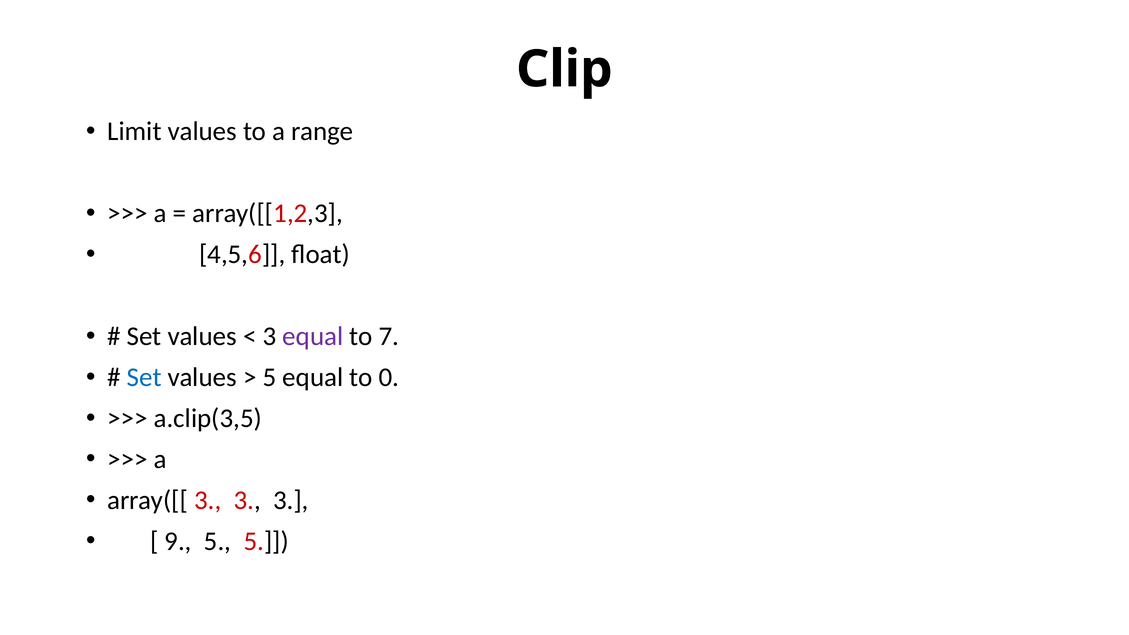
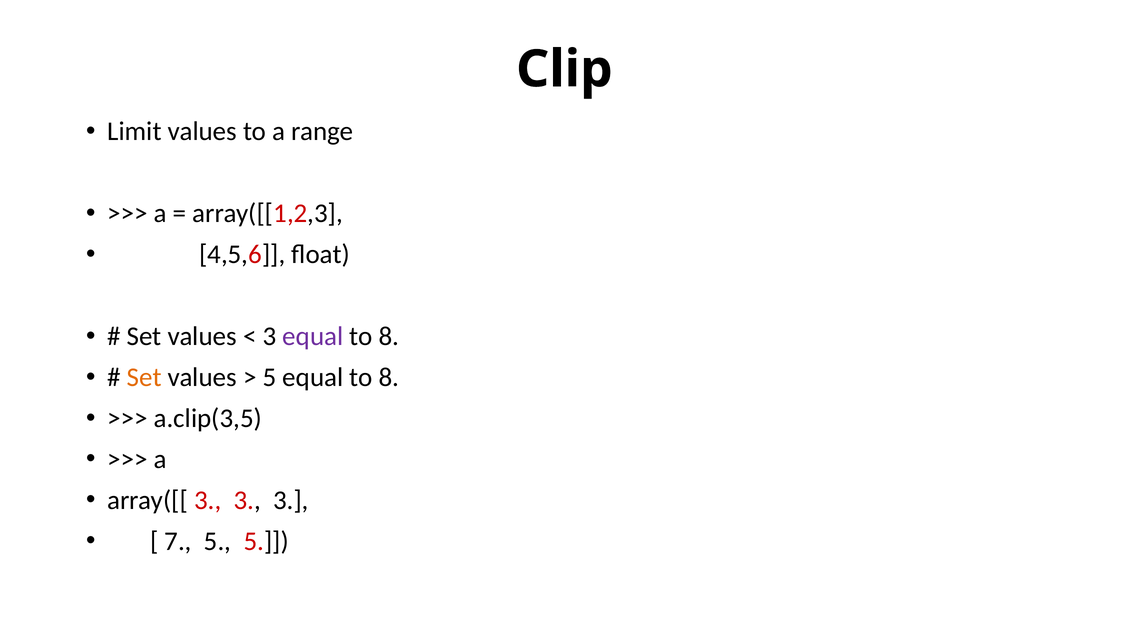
7 at (389, 336): 7 -> 8
Set at (144, 377) colour: blue -> orange
5 equal to 0: 0 -> 8
9: 9 -> 7
